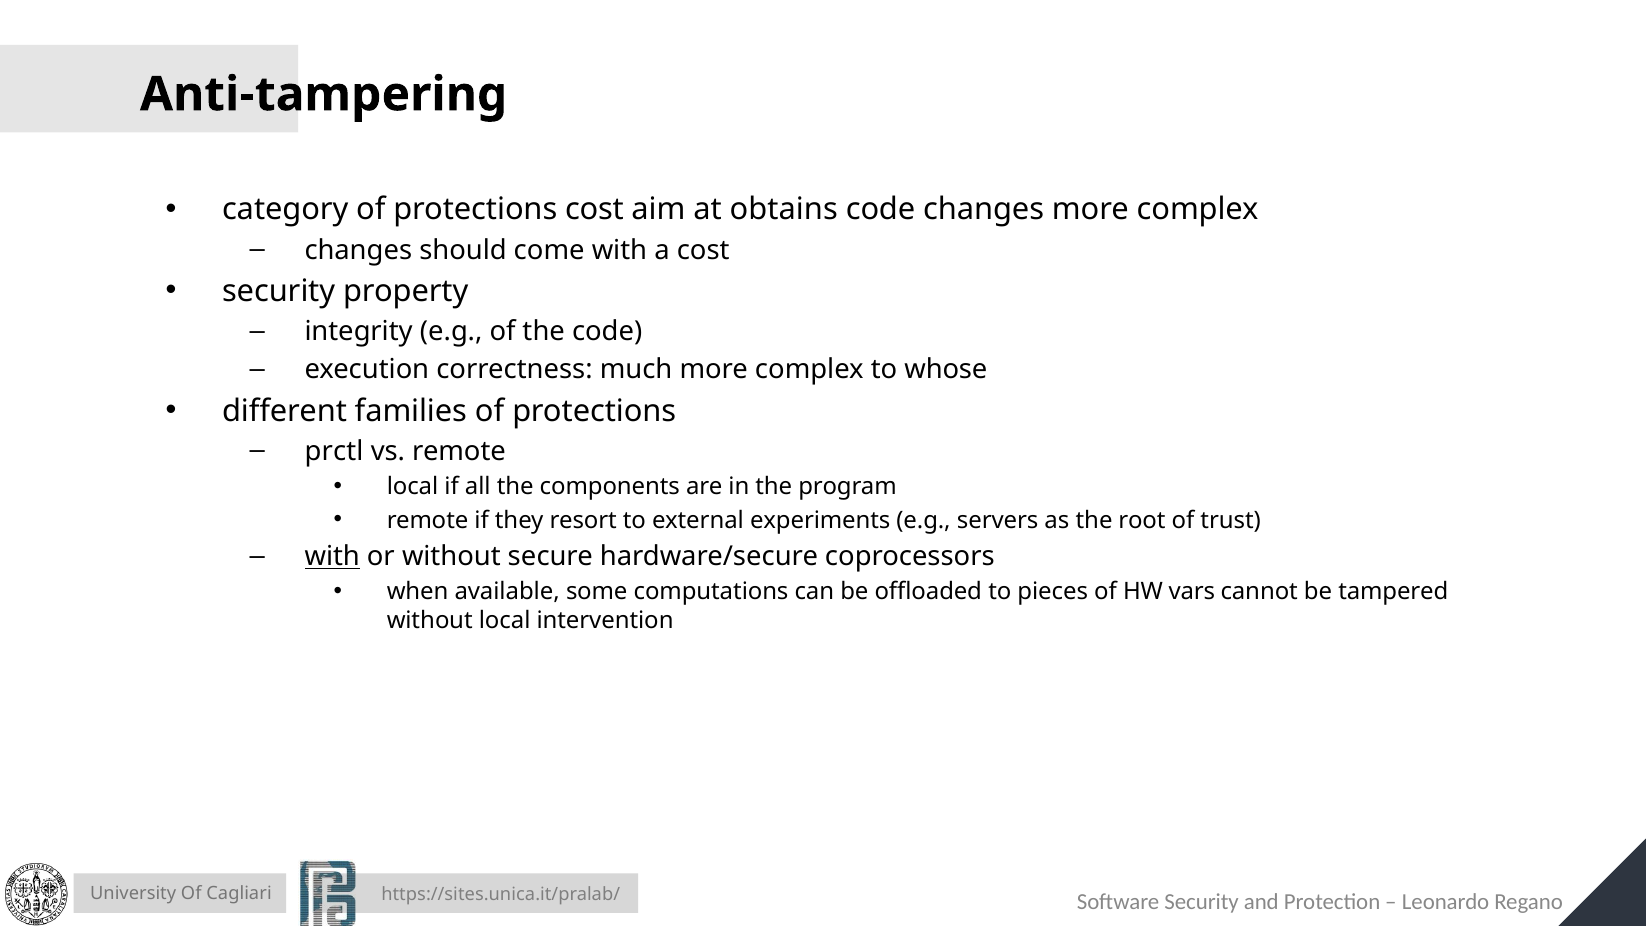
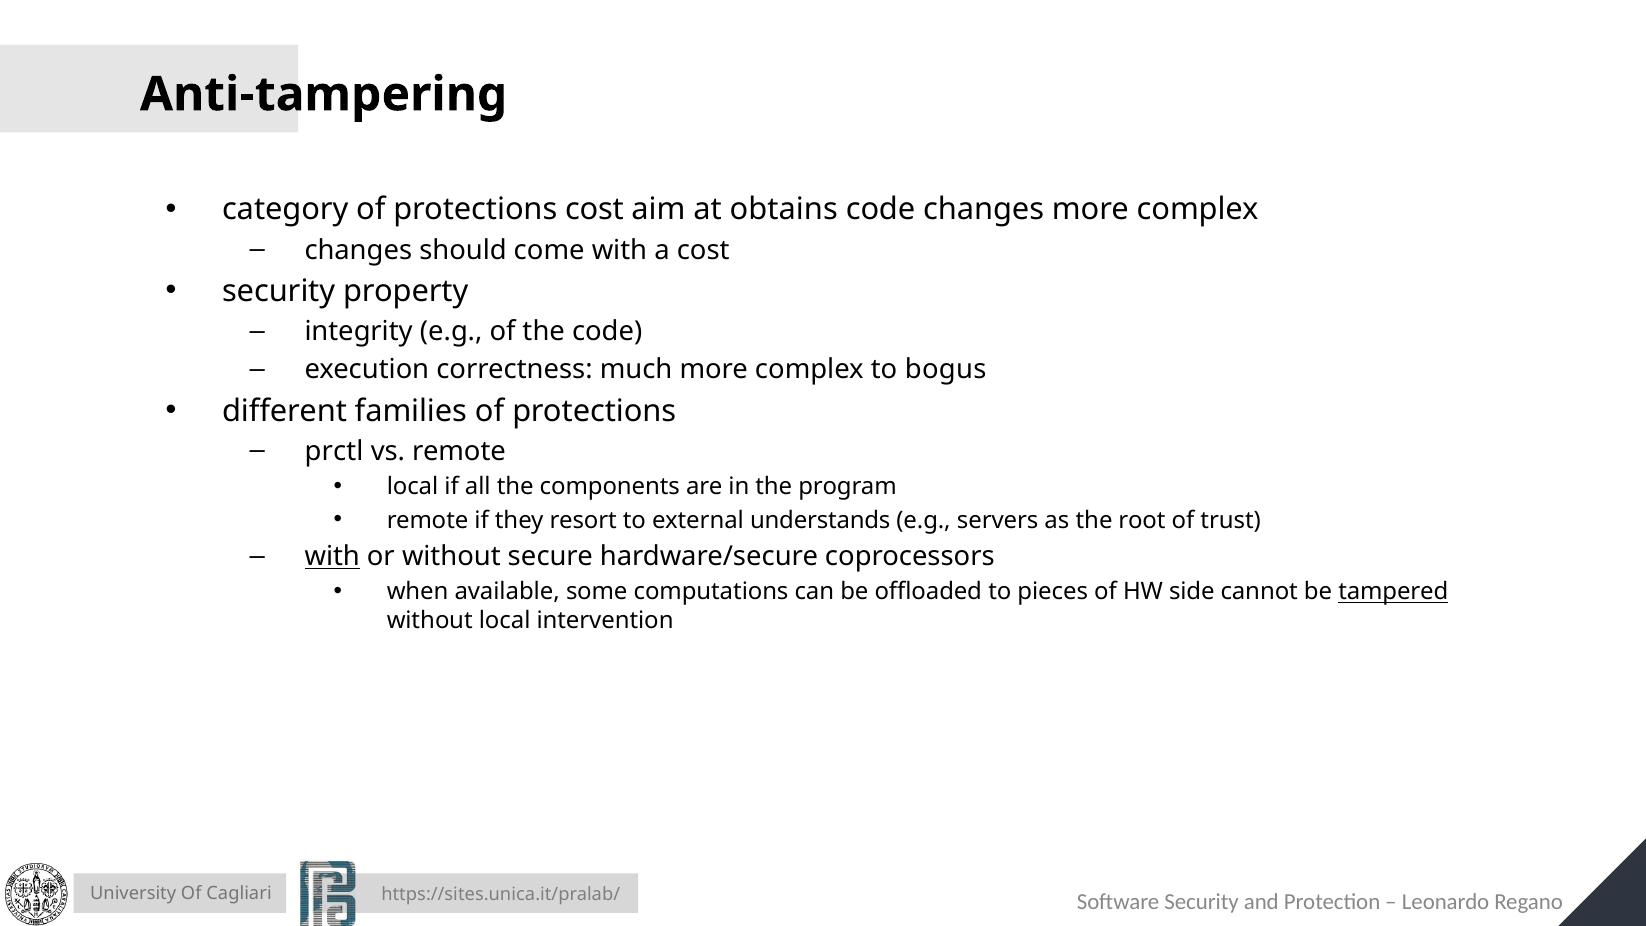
whose: whose -> bogus
experiments: experiments -> understands
vars: vars -> side
tampered underline: none -> present
